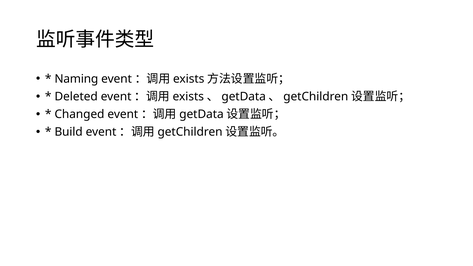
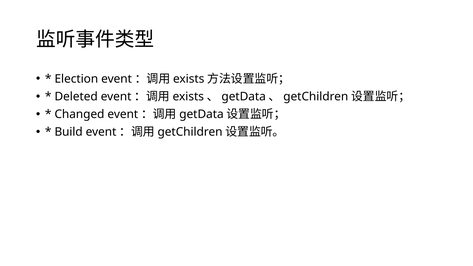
Naming: Naming -> Election
